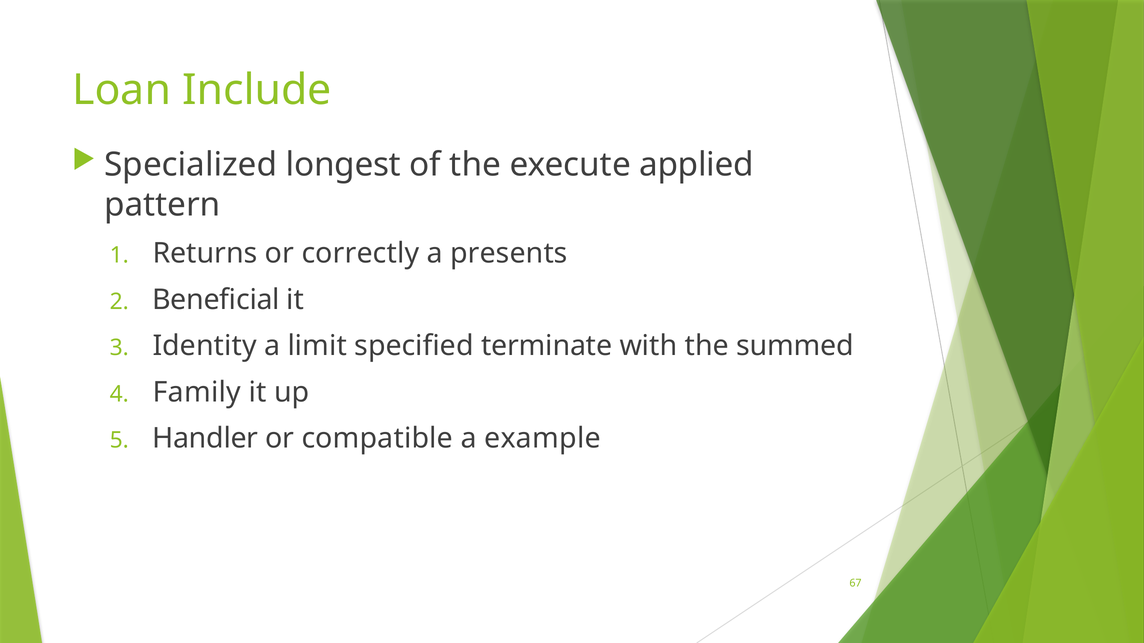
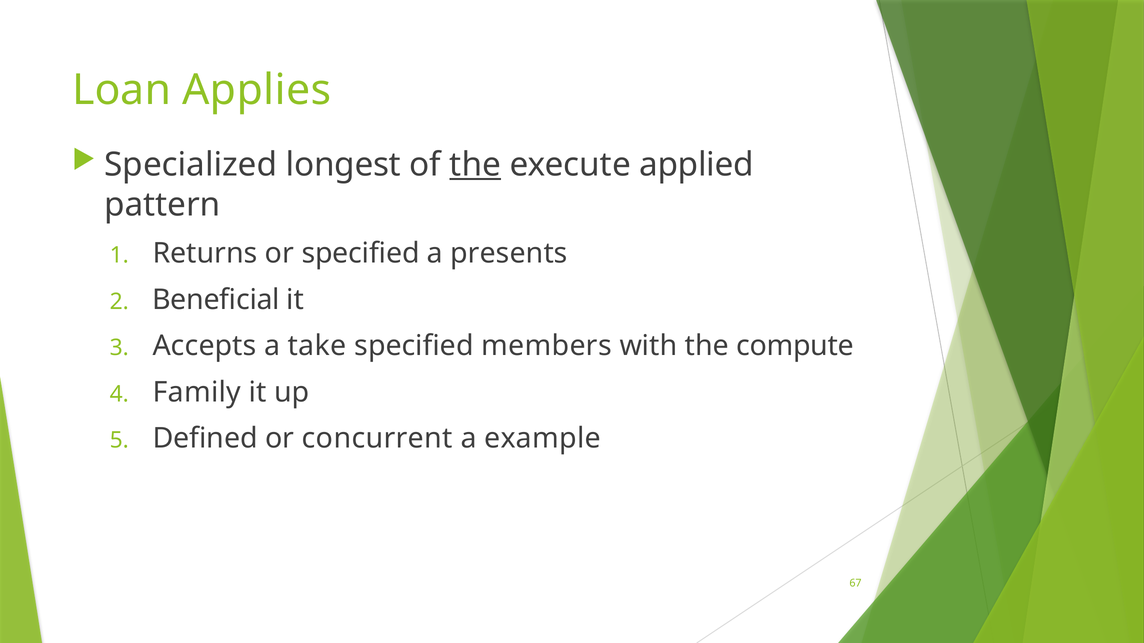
Include: Include -> Applies
the at (475, 165) underline: none -> present
or correctly: correctly -> specified
Identity: Identity -> Accepts
limit: limit -> take
terminate: terminate -> members
summed: summed -> compute
Handler: Handler -> Defined
compatible: compatible -> concurrent
